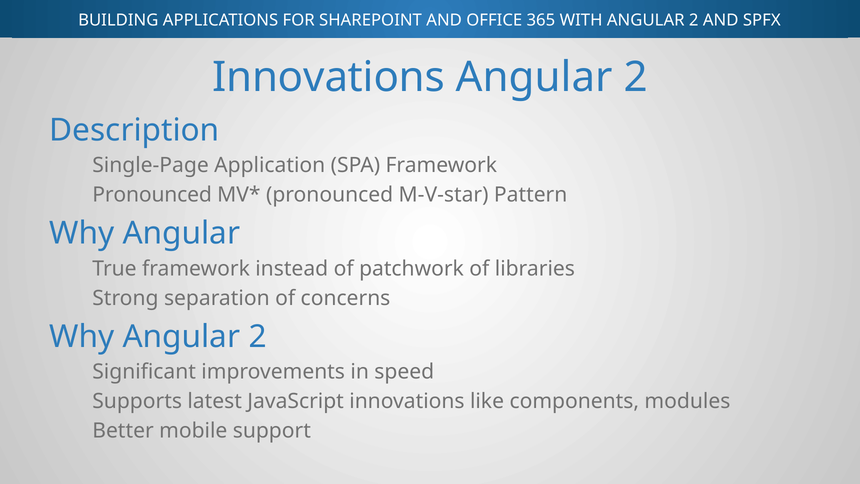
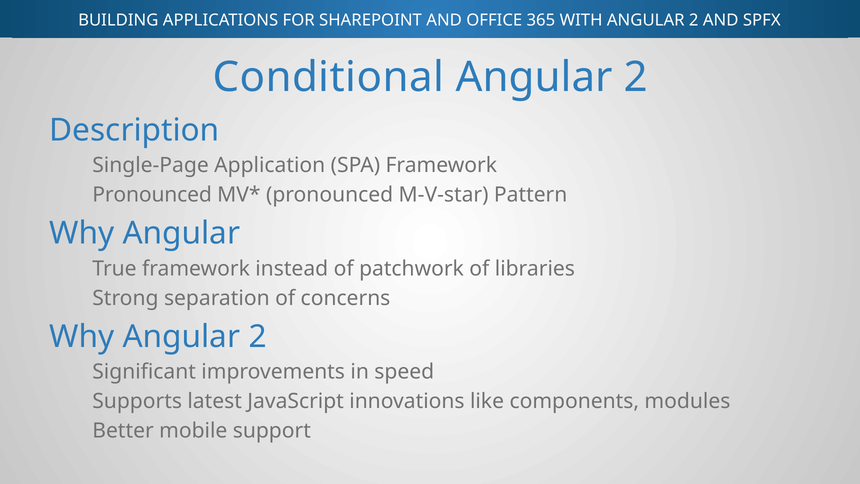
Innovations at (329, 77): Innovations -> Conditional
